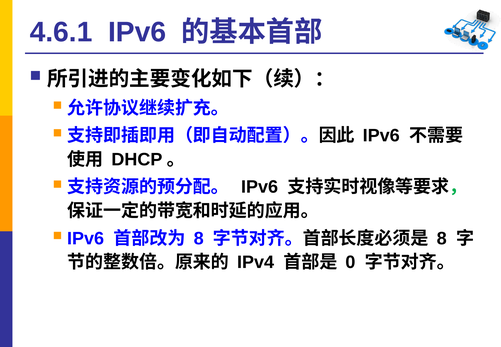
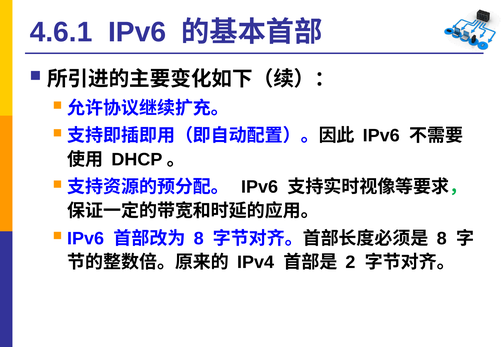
0: 0 -> 2
